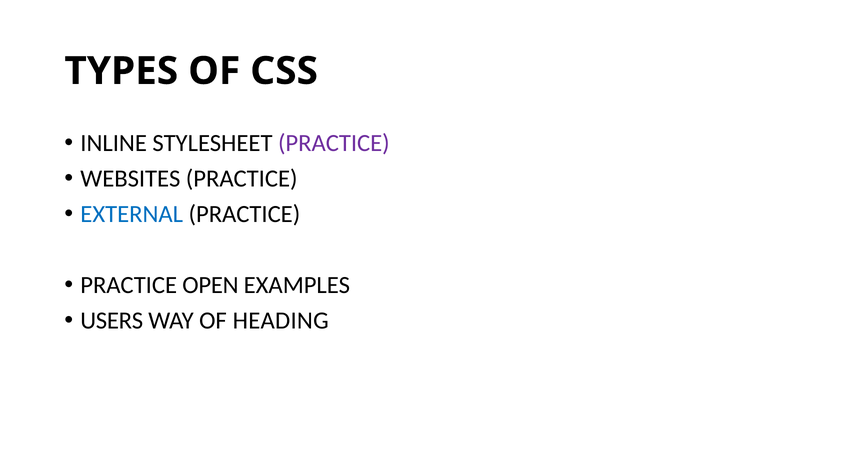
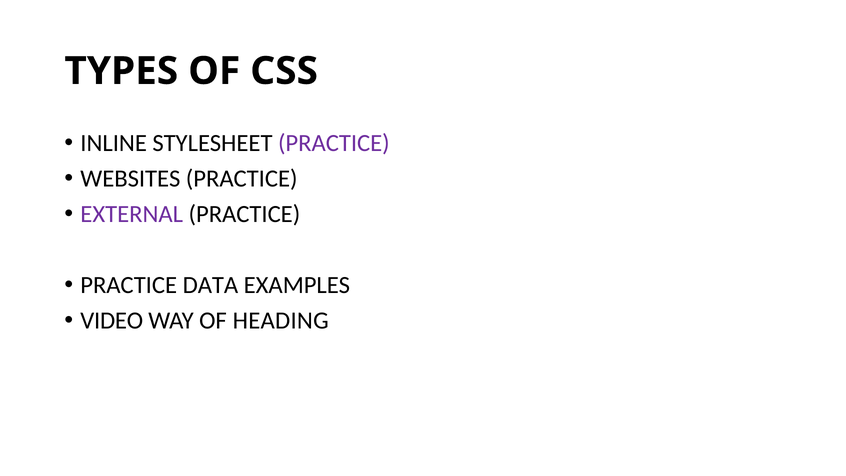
EXTERNAL colour: blue -> purple
OPEN: OPEN -> DATA
USERS: USERS -> VIDEO
